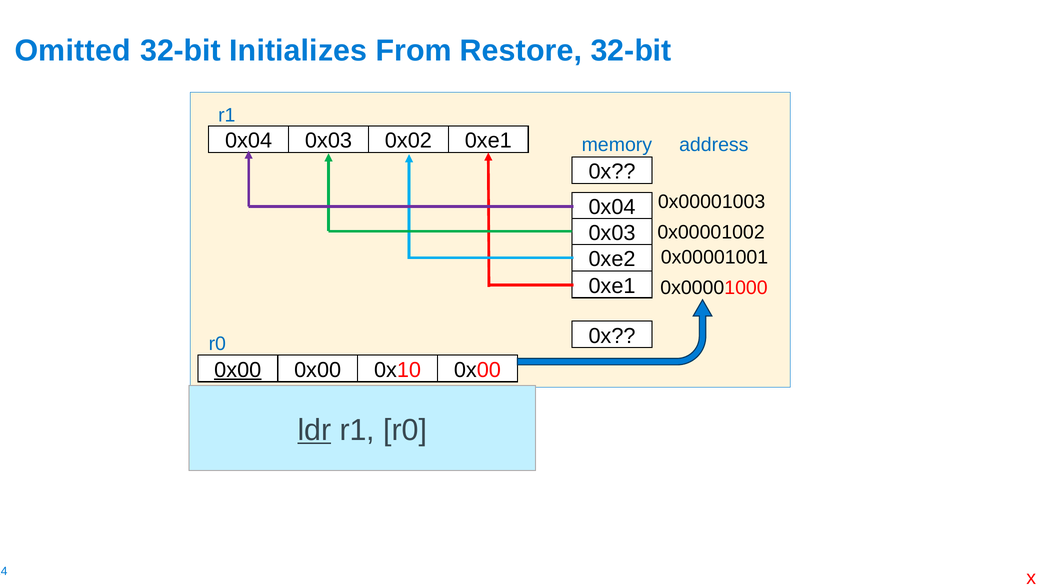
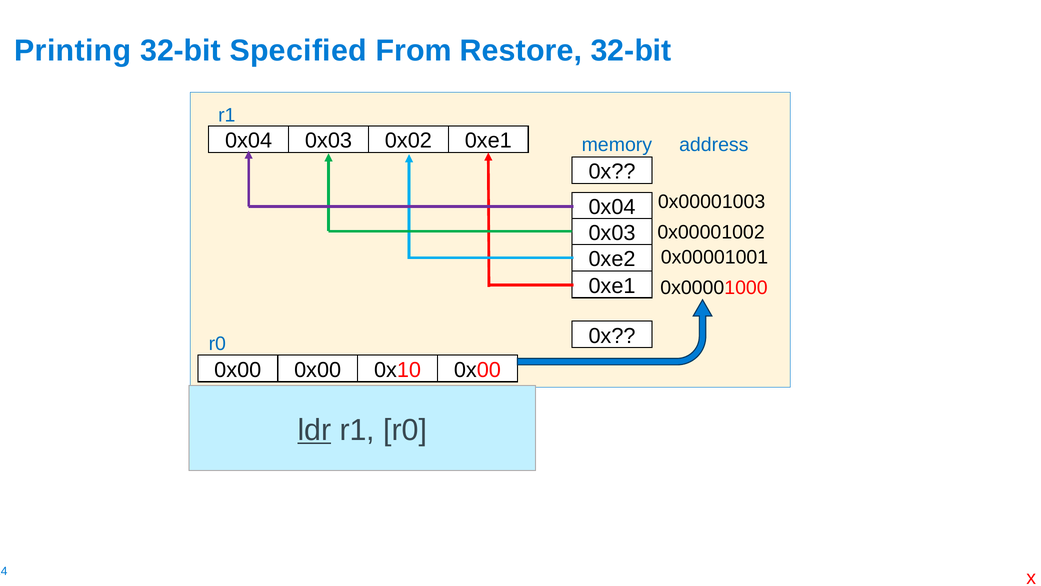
Omitted: Omitted -> Printing
Initializes: Initializes -> Specified
0x00 at (238, 370) underline: present -> none
